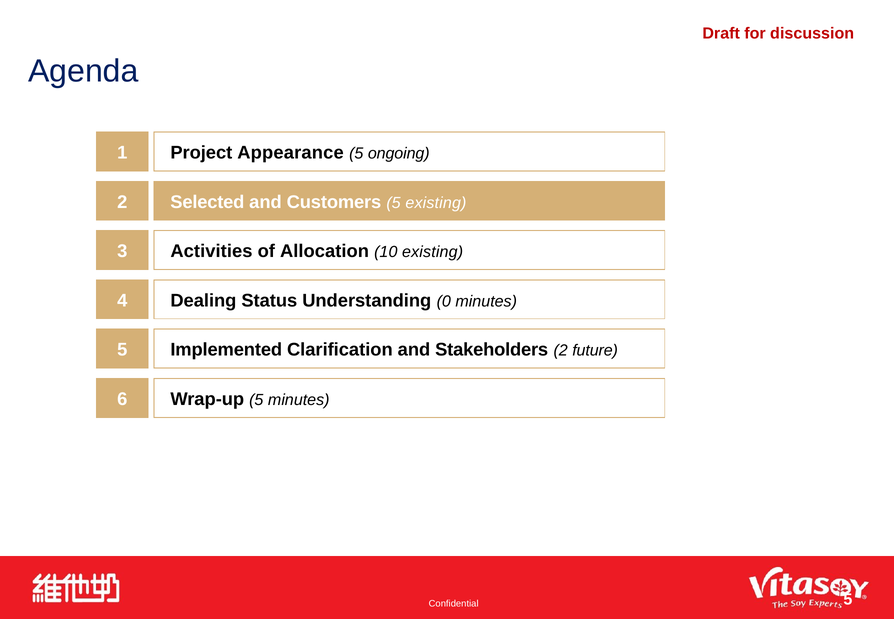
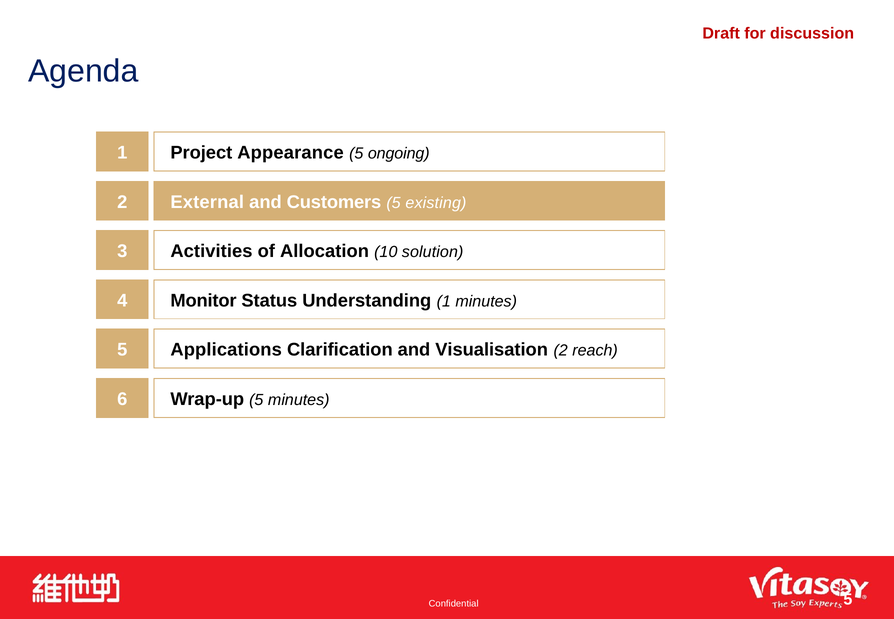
Selected: Selected -> External
10 existing: existing -> solution
Dealing: Dealing -> Monitor
Understanding 0: 0 -> 1
Implemented: Implemented -> Applications
Stakeholders: Stakeholders -> Visualisation
future: future -> reach
